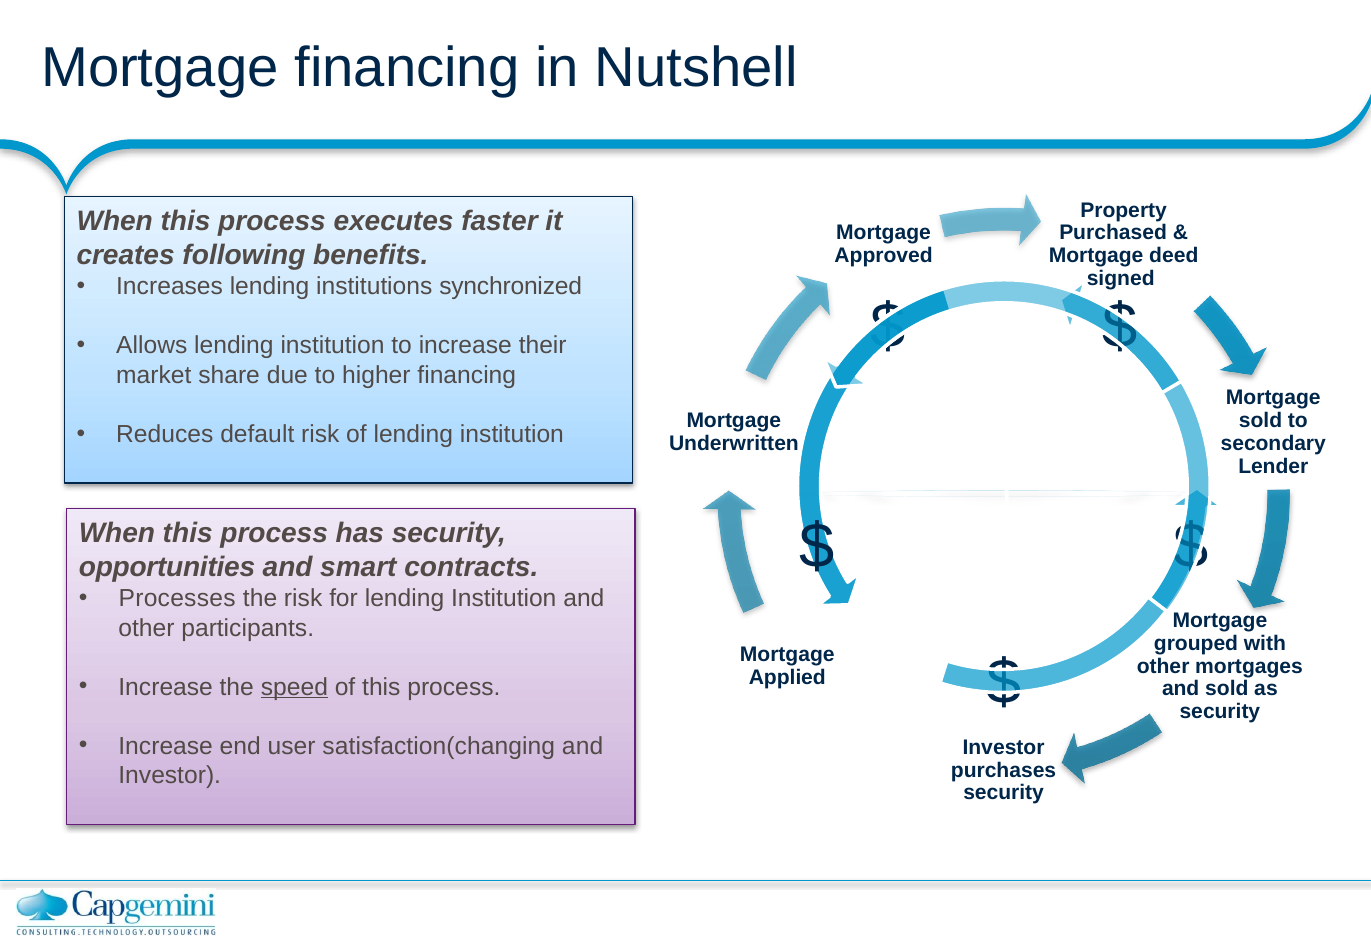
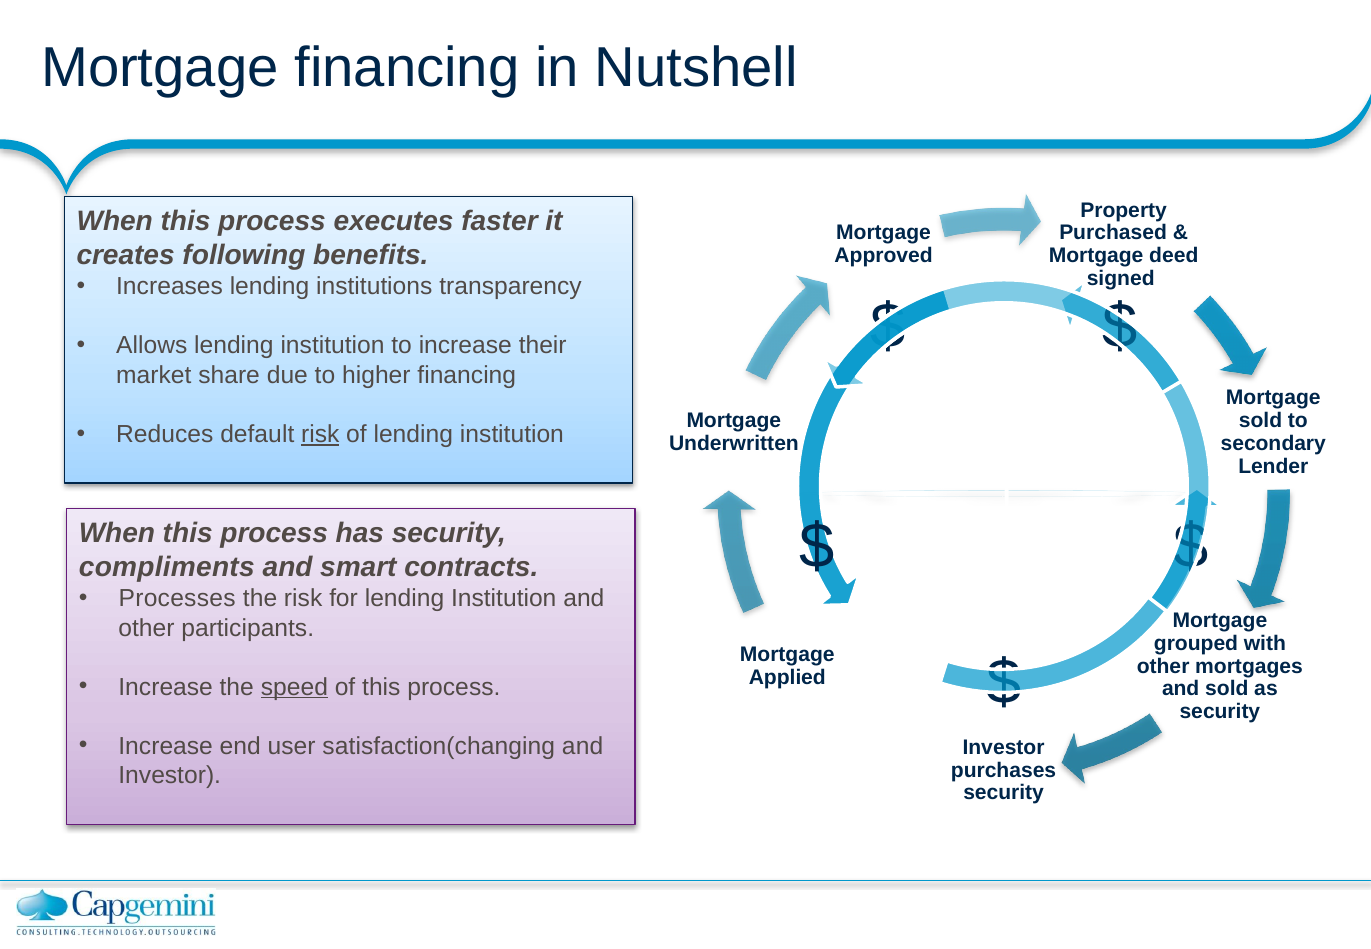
synchronized: synchronized -> transparency
risk at (320, 434) underline: none -> present
opportunities: opportunities -> compliments
